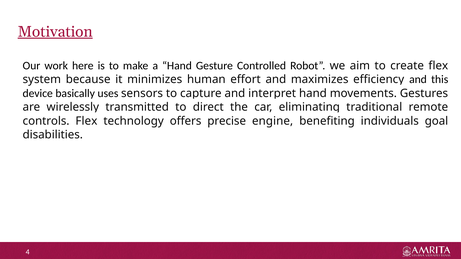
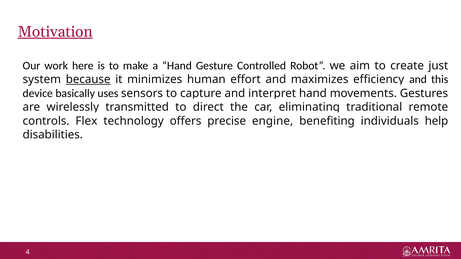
flex at (438, 66): flex -> just
because underline: none -> present
goal: goal -> help
